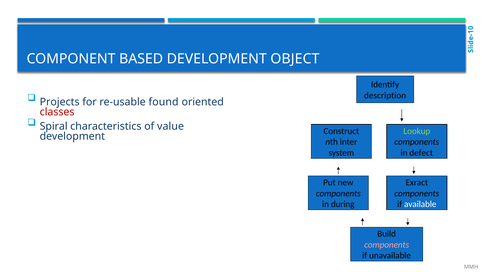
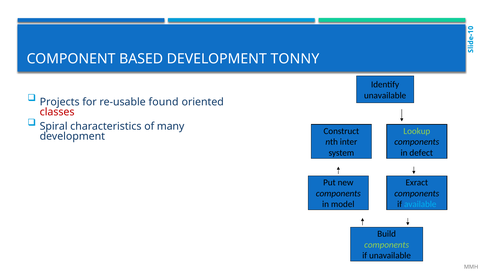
OBJECT: OBJECT -> TONNY
description at (385, 95): description -> unavailable
value: value -> many
during: during -> model
available colour: white -> light blue
components at (387, 244) colour: pink -> light green
